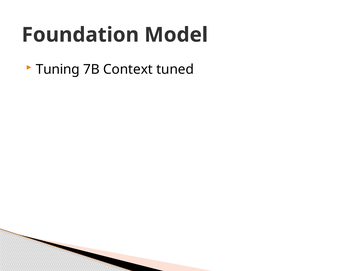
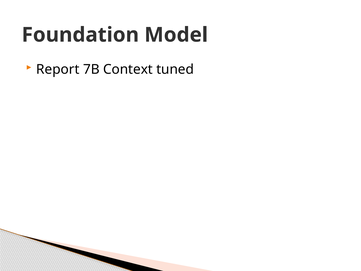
Tuning: Tuning -> Report
